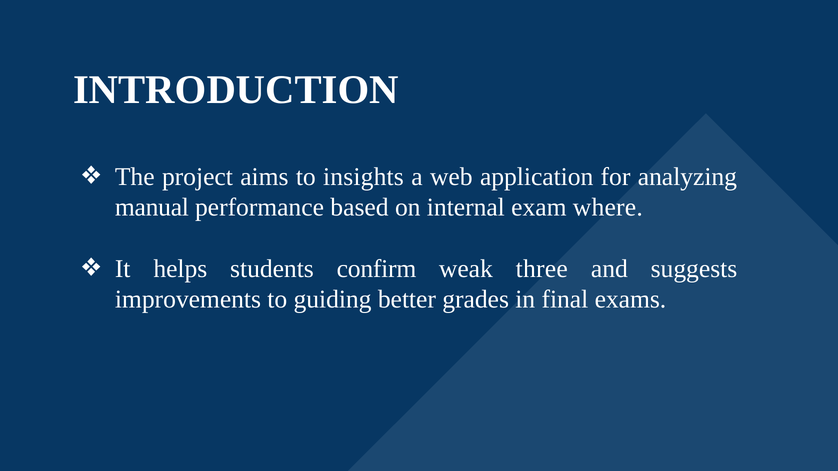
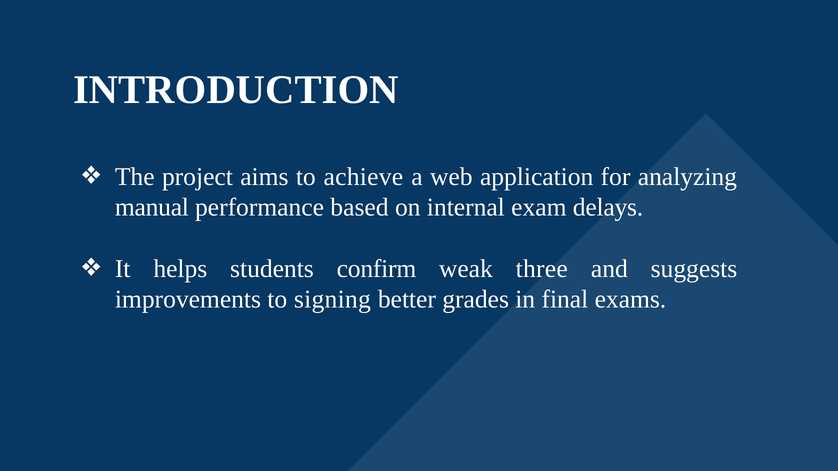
insights: insights -> achieve
where: where -> delays
guiding: guiding -> signing
